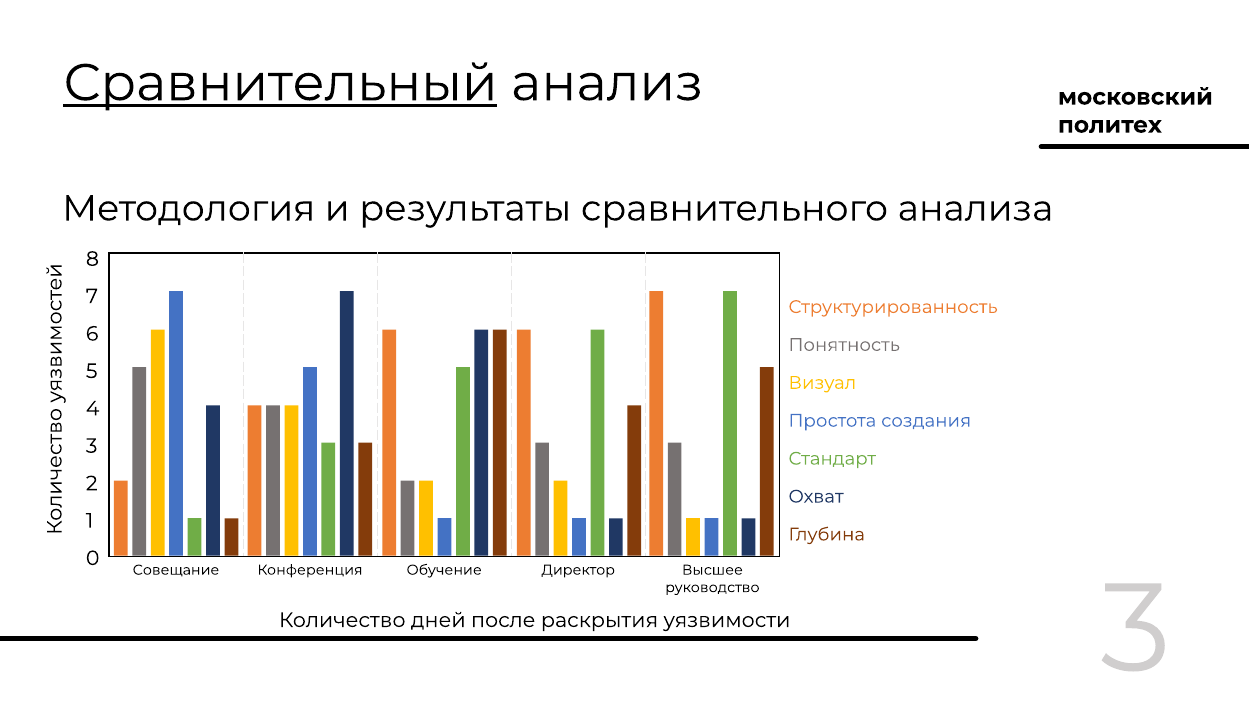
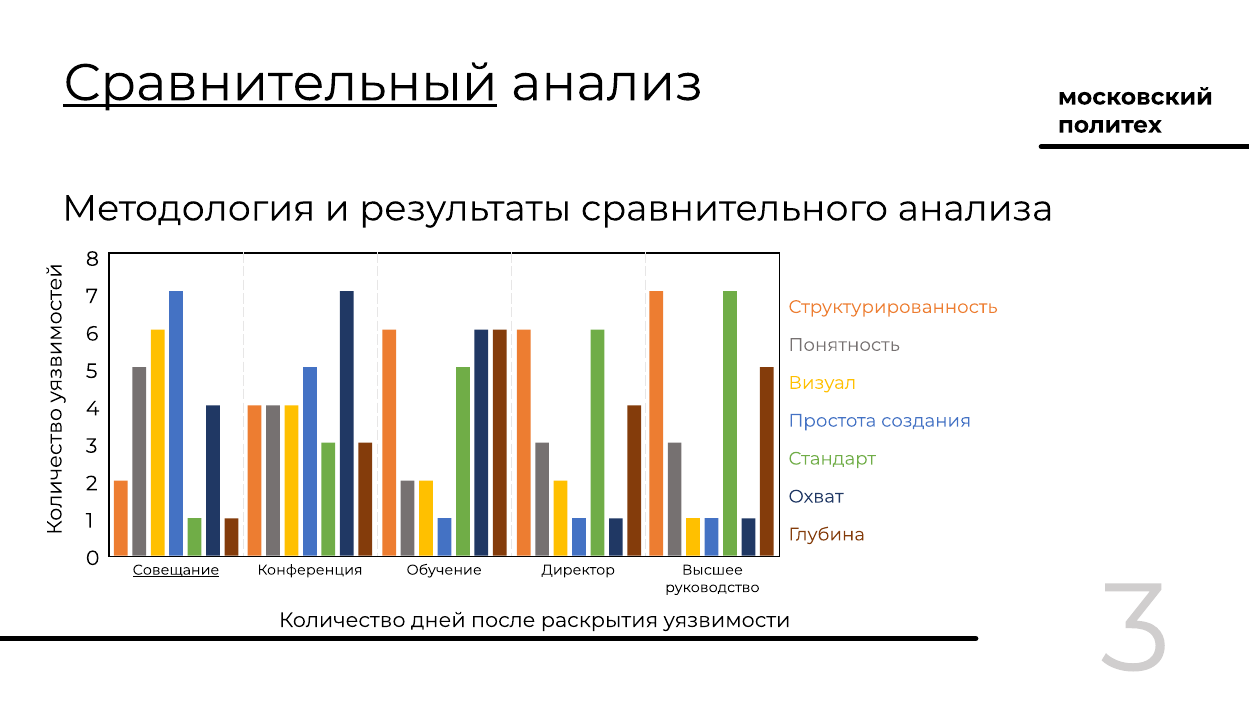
Совещание underline: none -> present
